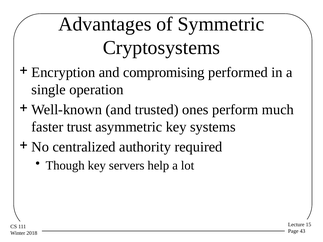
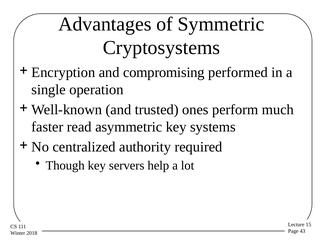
trust: trust -> read
